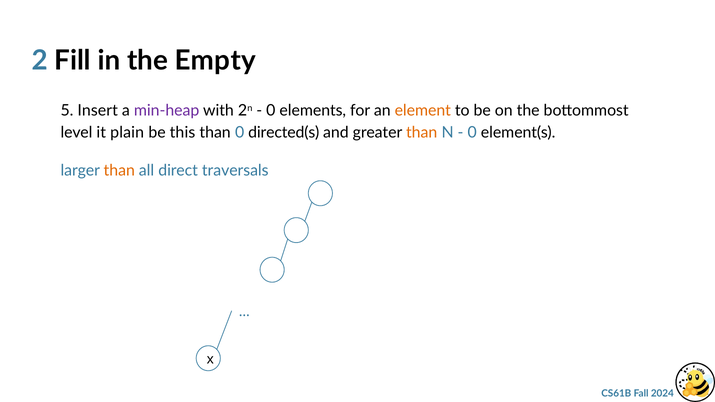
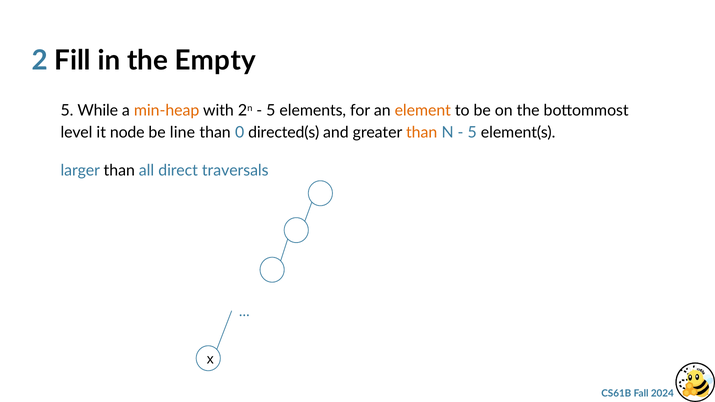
Insert: Insert -> While
min-heap colour: purple -> orange
0 at (271, 111): 0 -> 5
plain: plain -> node
this: this -> line
0 at (472, 133): 0 -> 5
than at (119, 170) colour: orange -> black
